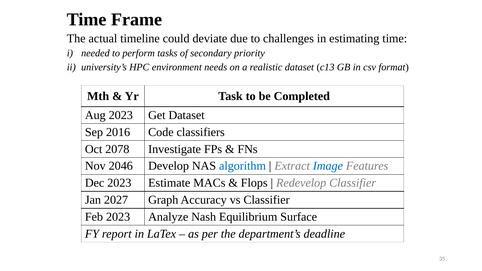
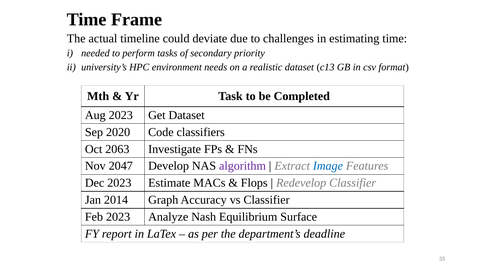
2016: 2016 -> 2020
2078: 2078 -> 2063
2046: 2046 -> 2047
algorithm colour: blue -> purple
2027: 2027 -> 2014
